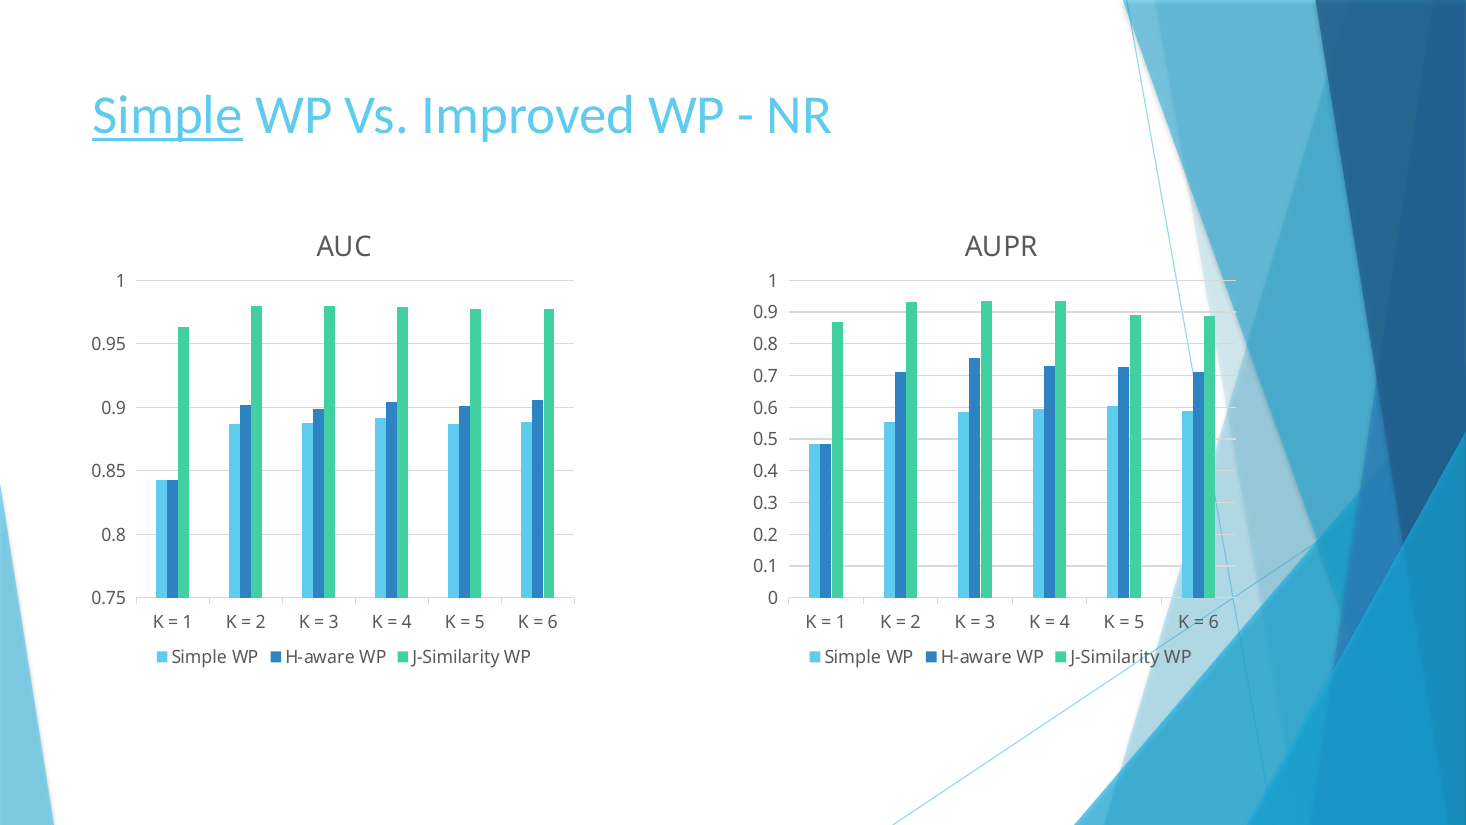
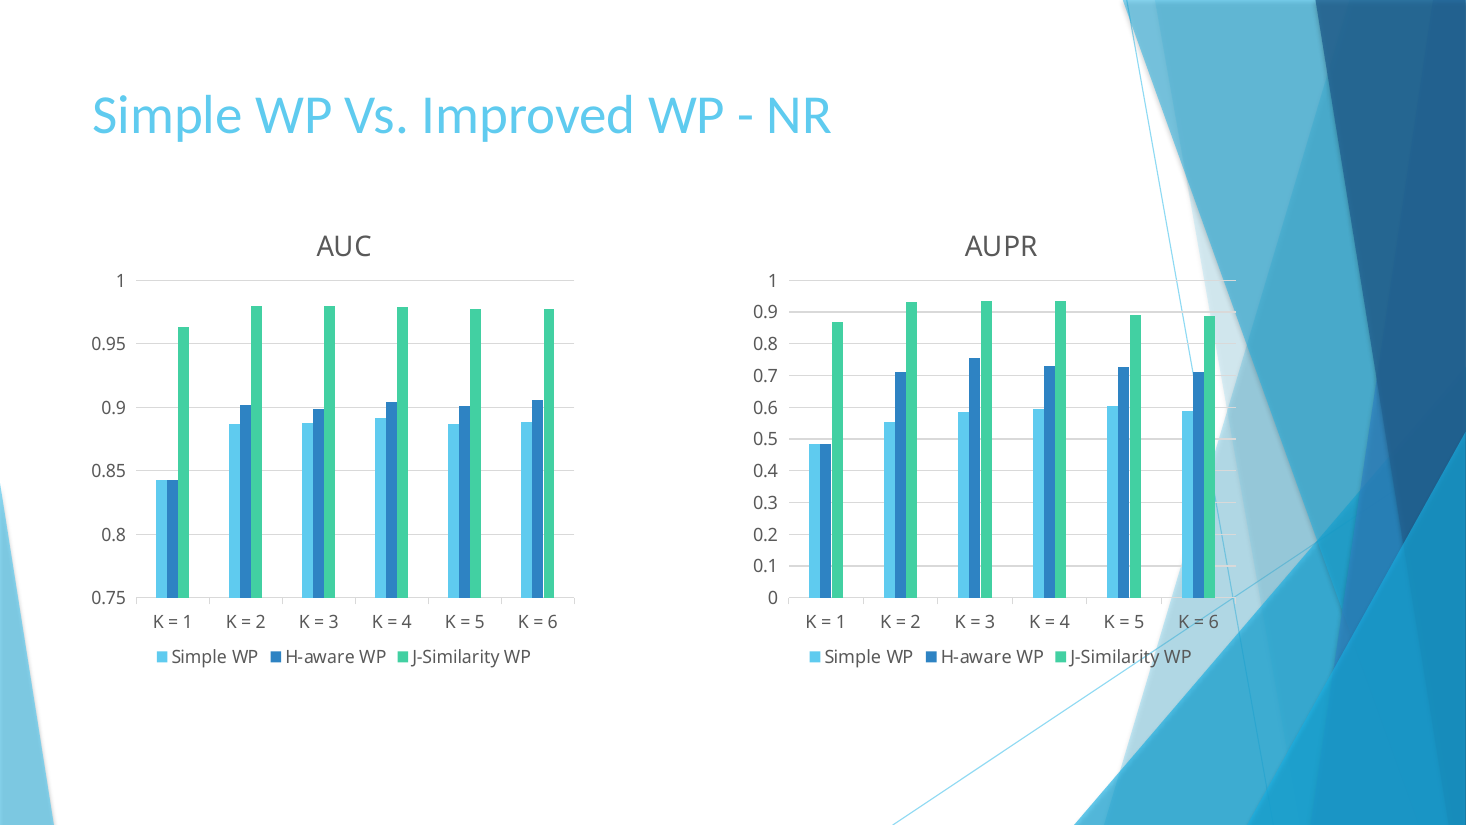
Simple at (168, 116) underline: present -> none
